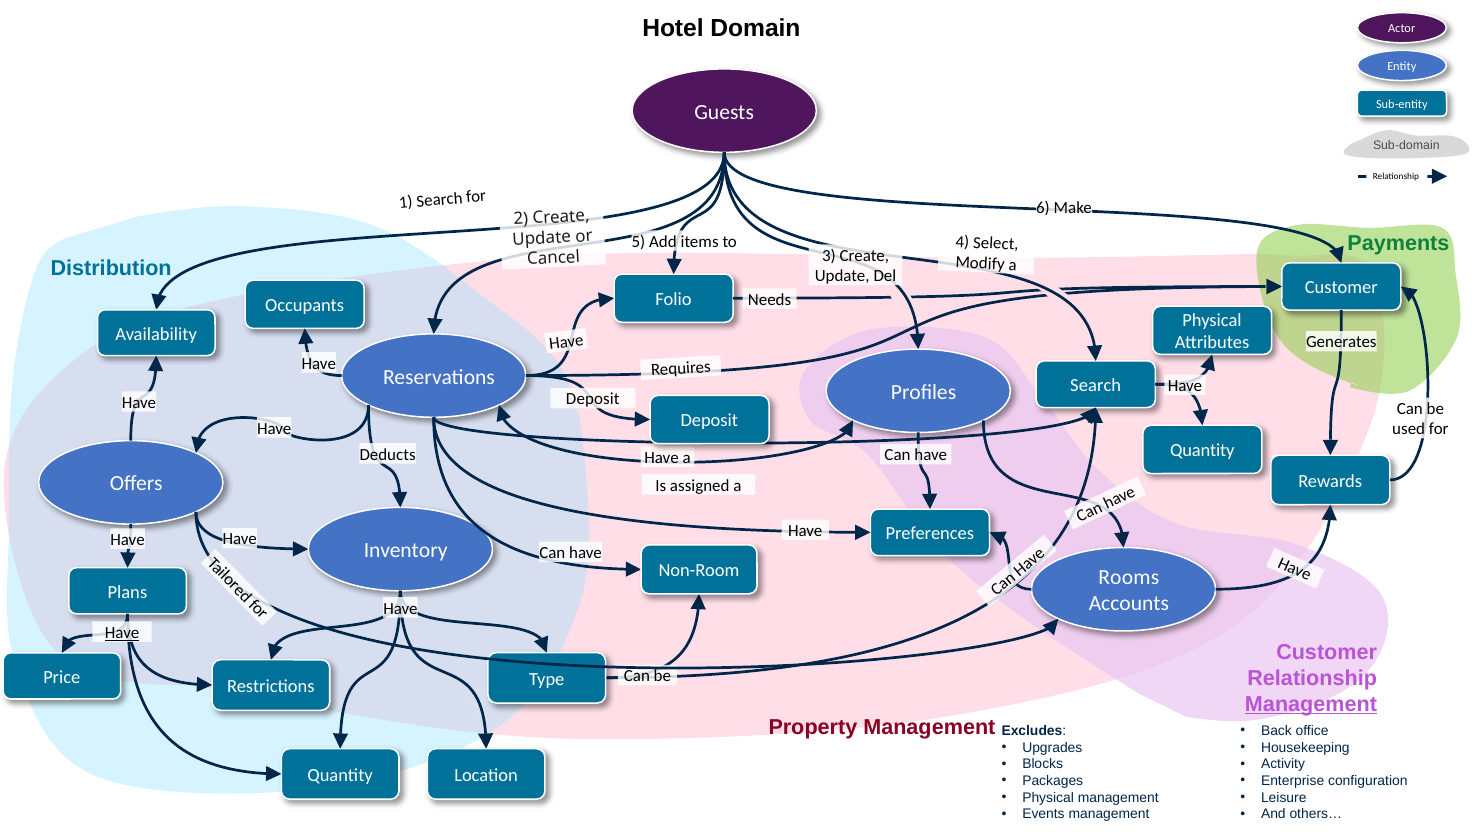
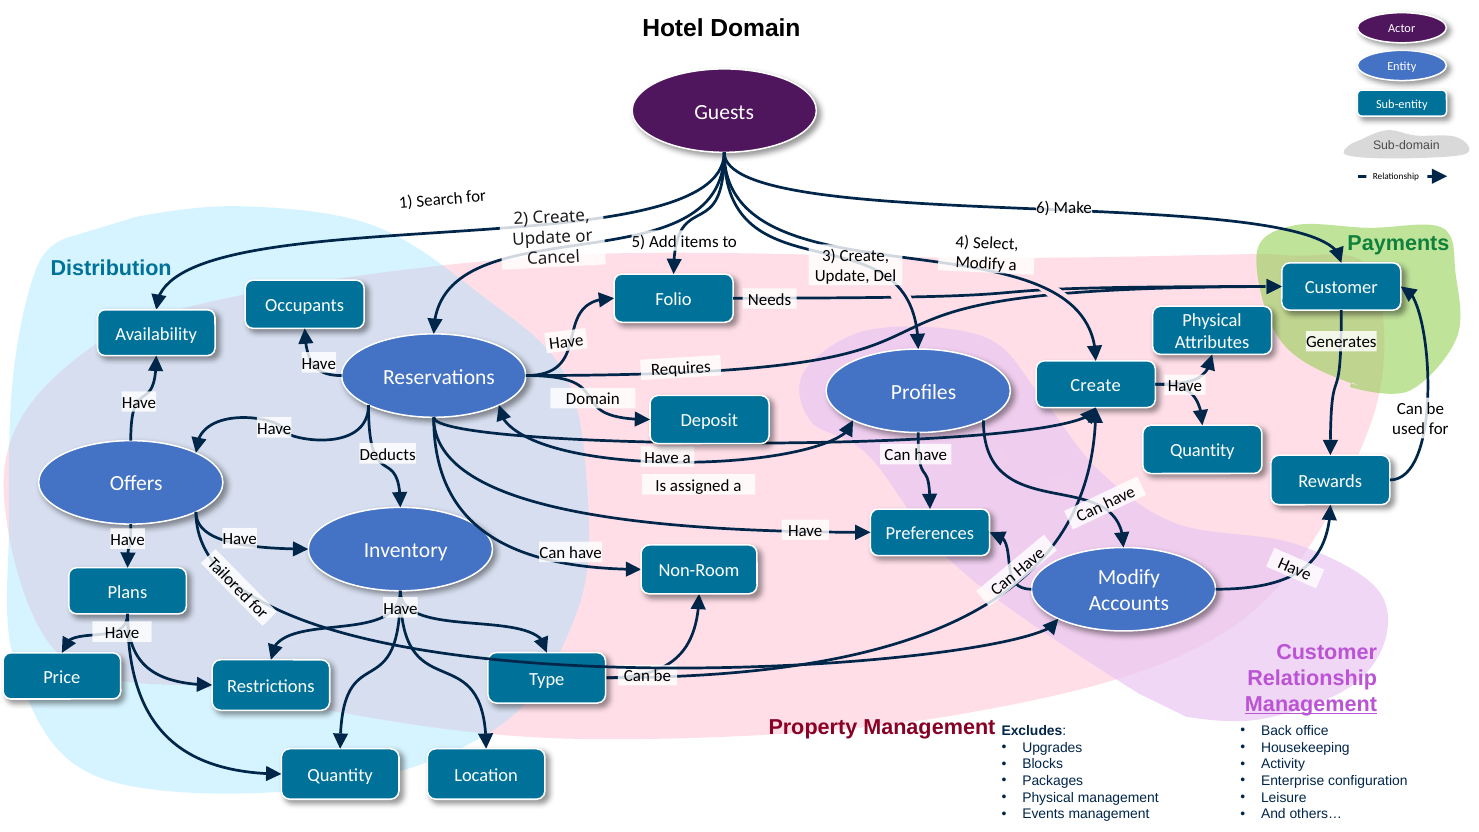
Search at (1096, 386): Search -> Create
Deposit at (593, 399): Deposit -> Domain
Rooms at (1129, 578): Rooms -> Modify
Have at (122, 633) underline: present -> none
